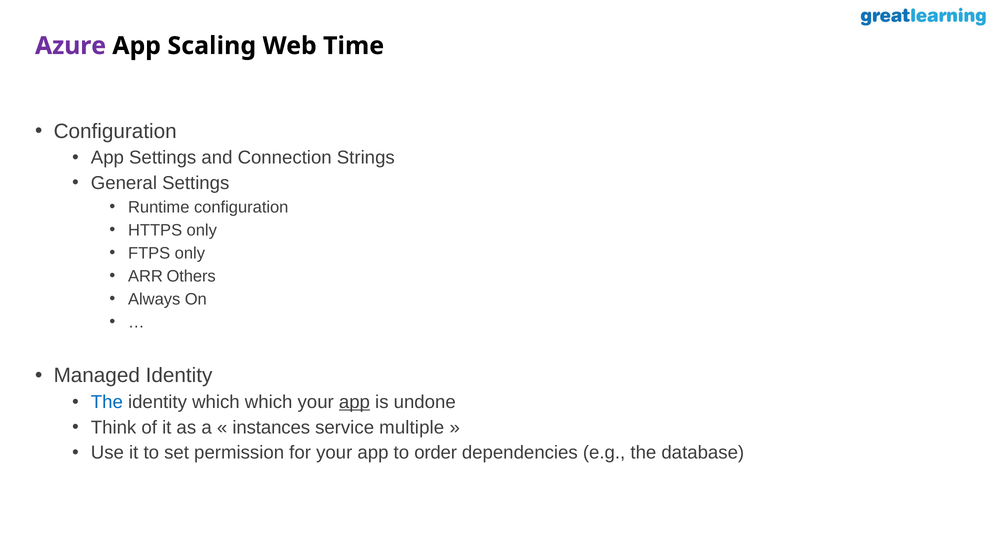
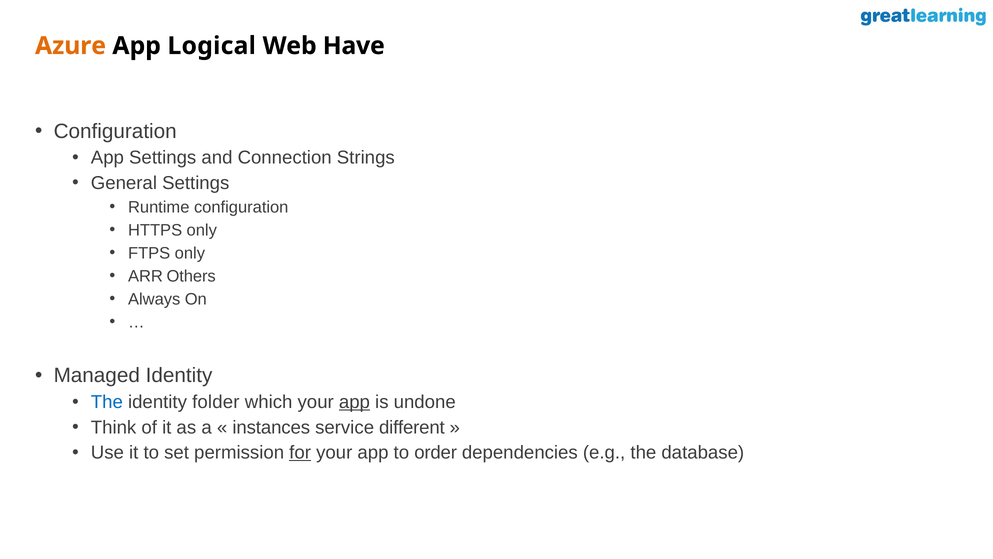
Azure colour: purple -> orange
Scaling: Scaling -> Logical
Time: Time -> Have
identity which: which -> folder
multiple: multiple -> different
for underline: none -> present
